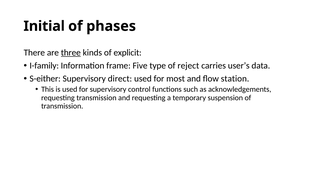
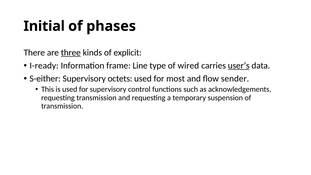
I-family: I-family -> I-ready
Five: Five -> Line
reject: reject -> wired
user’s underline: none -> present
direct: direct -> octets
station: station -> sender
